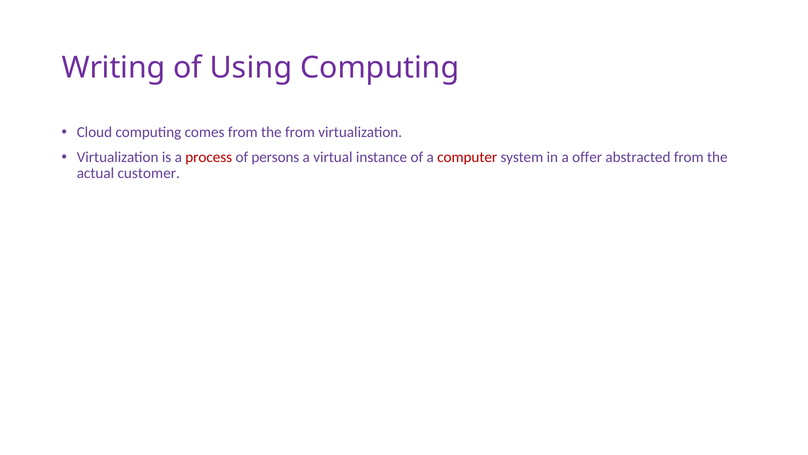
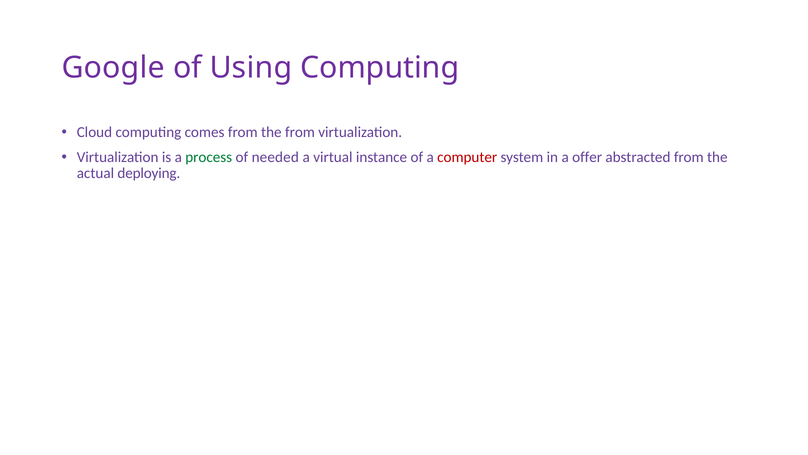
Writing: Writing -> Google
process colour: red -> green
persons: persons -> needed
customer: customer -> deploying
